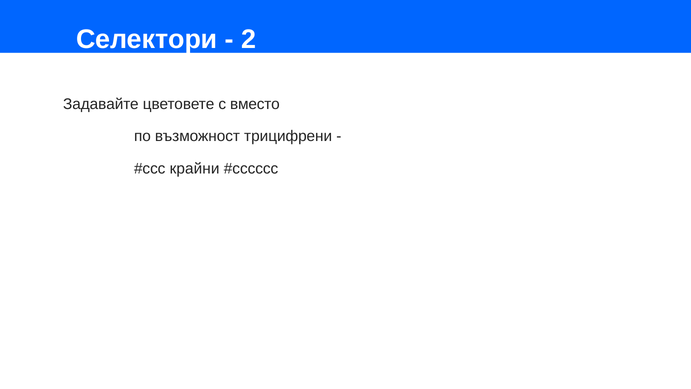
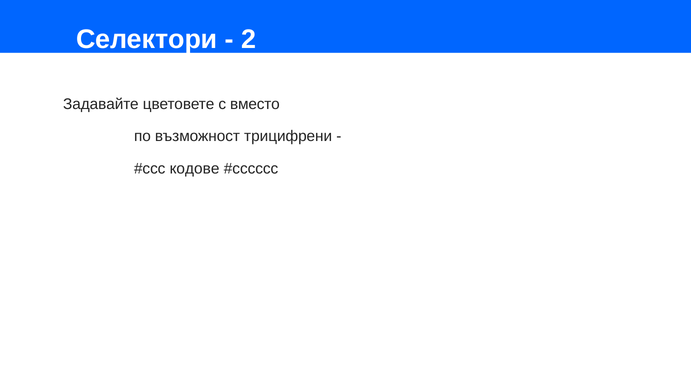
крайни: крайни -> кодове
